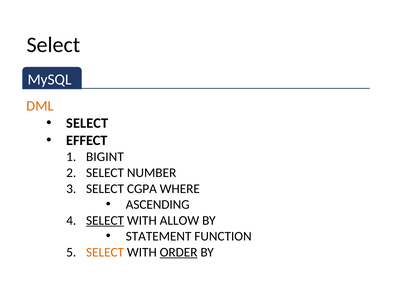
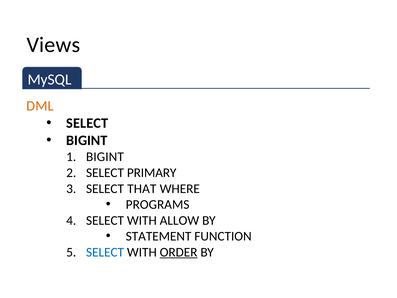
Select at (53, 45): Select -> Views
EFFECT at (87, 140): EFFECT -> BIGINT
NUMBER: NUMBER -> PRIMARY
CGPA: CGPA -> THAT
ASCENDING: ASCENDING -> PROGRAMS
SELECT at (105, 220) underline: present -> none
SELECT at (105, 252) colour: orange -> blue
